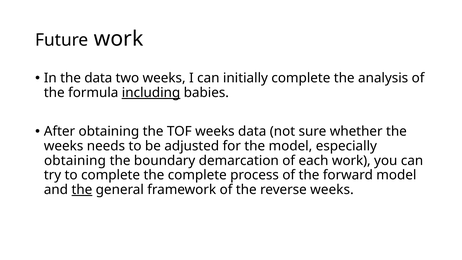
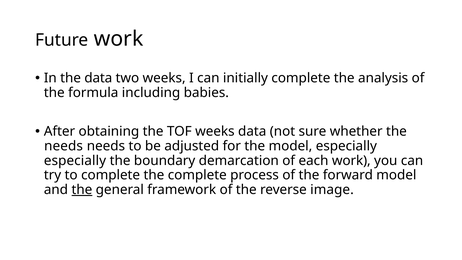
including underline: present -> none
weeks at (64, 146): weeks -> needs
obtaining at (75, 161): obtaining -> especially
reverse weeks: weeks -> image
